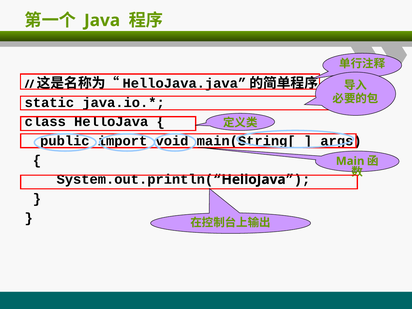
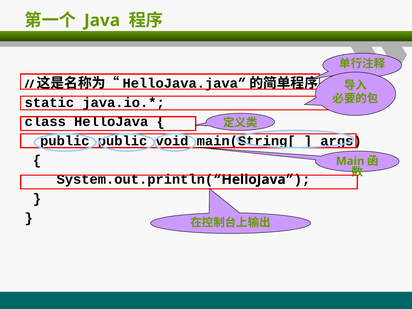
public import: import -> public
